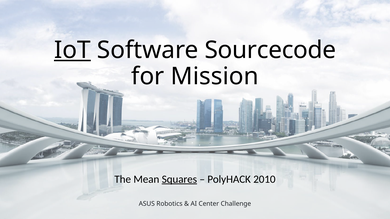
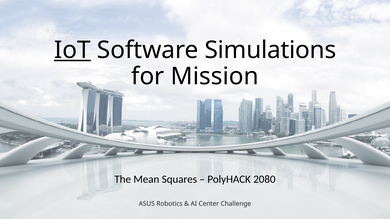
Sourcecode: Sourcecode -> Simulations
Squares underline: present -> none
2010: 2010 -> 2080
